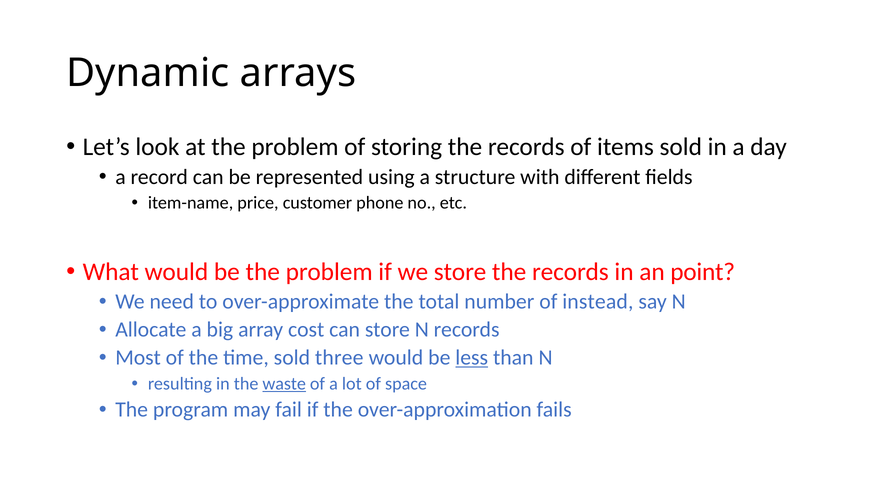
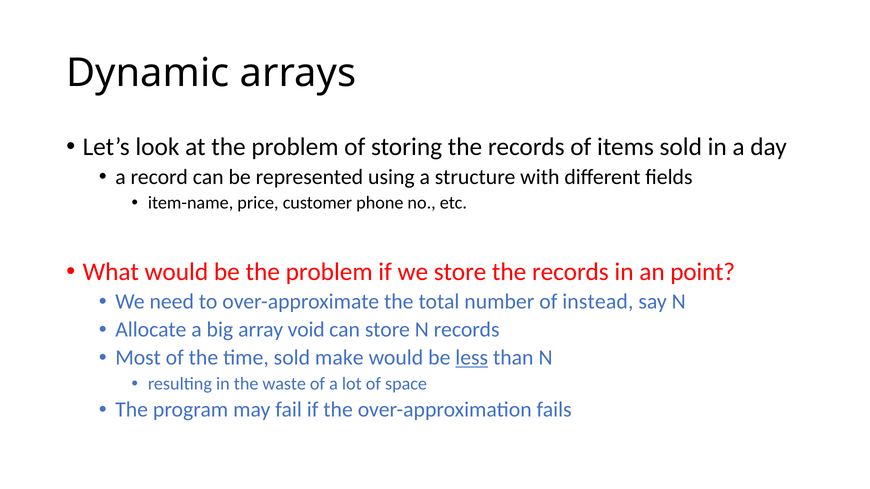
cost: cost -> void
three: three -> make
waste underline: present -> none
